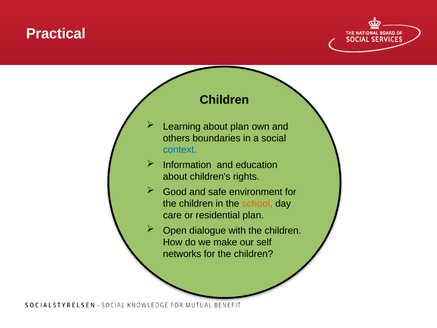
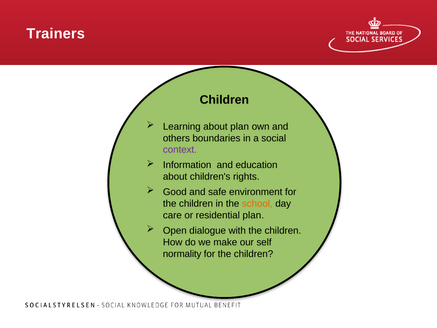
Practical: Practical -> Trainers
context colour: blue -> purple
networks: networks -> normality
